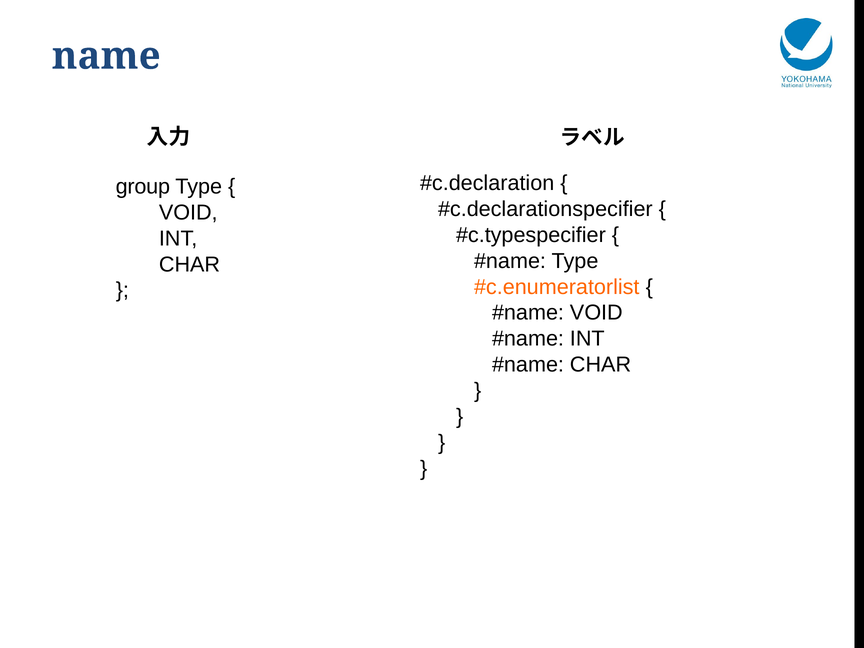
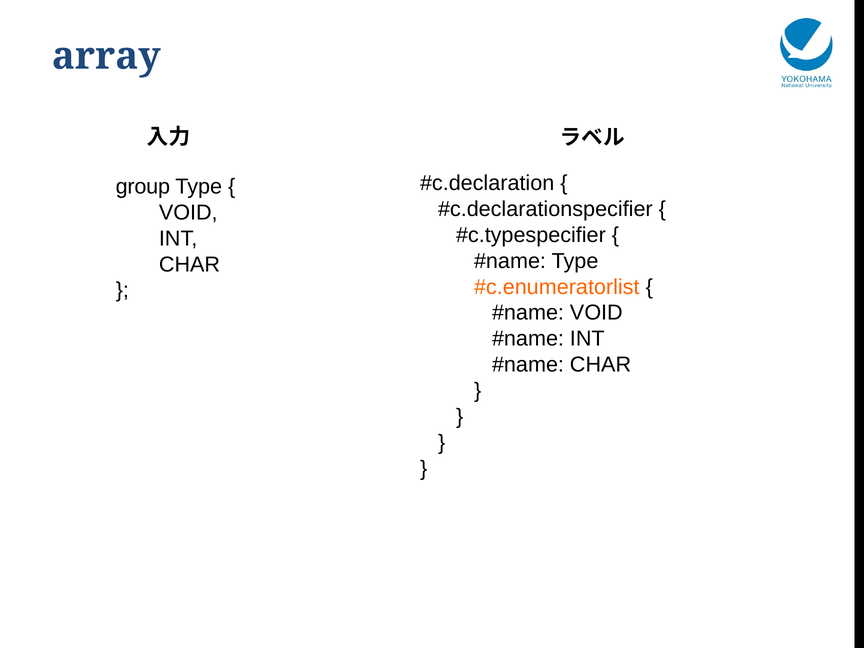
name: name -> array
